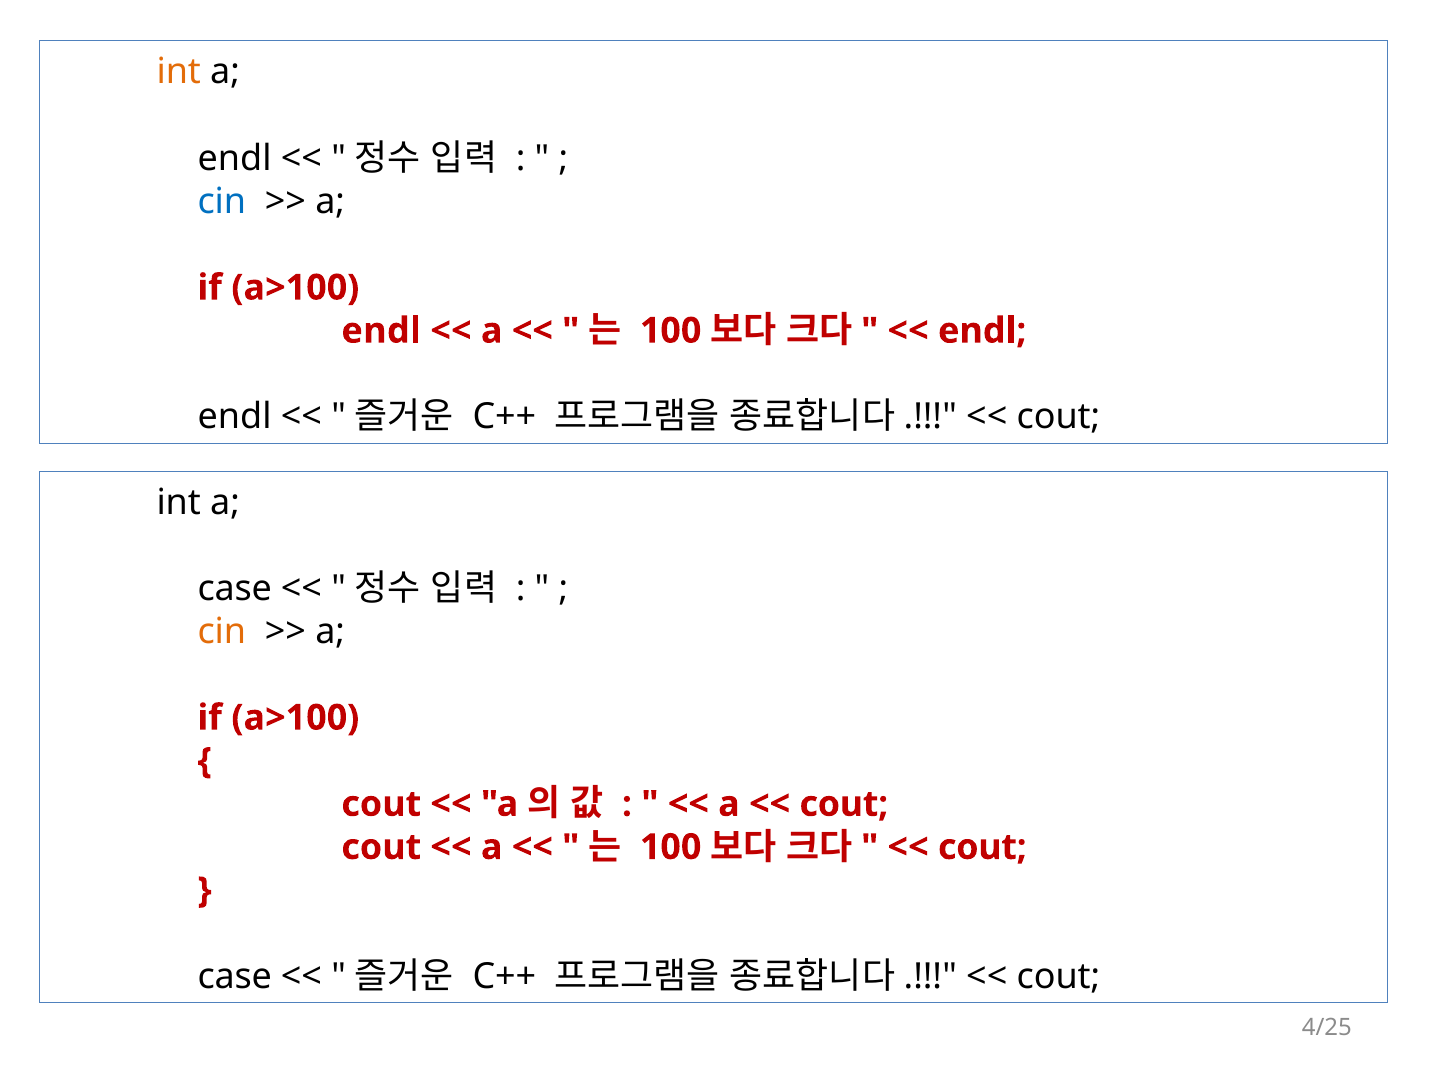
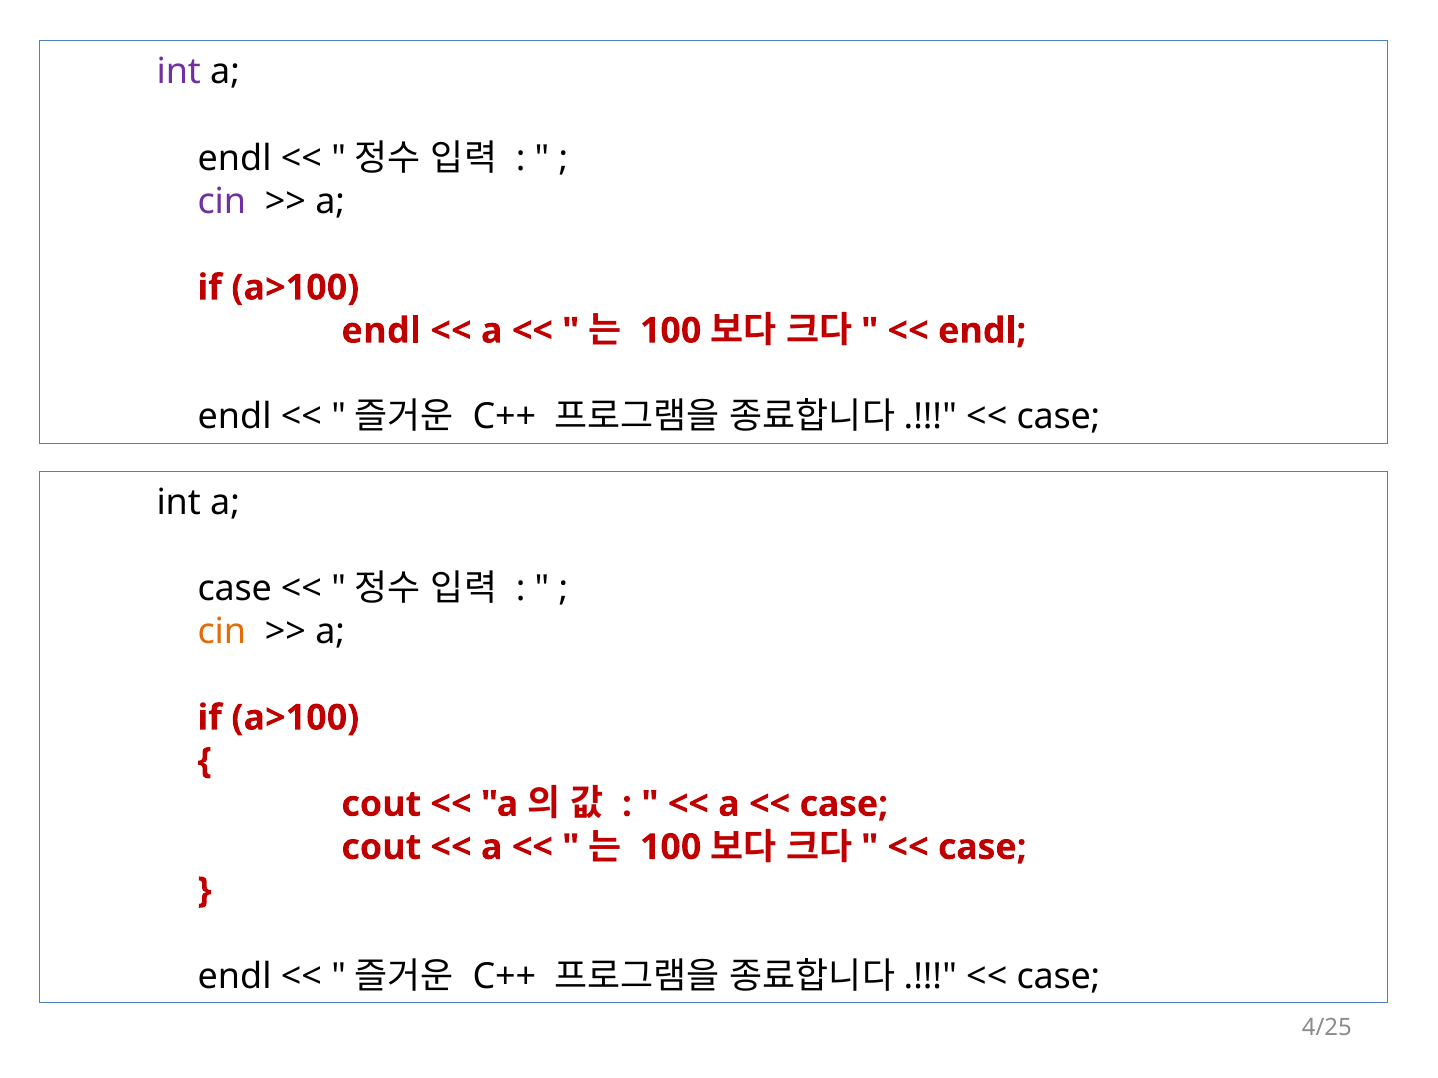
int at (179, 72) colour: orange -> purple
cin at (222, 202) colour: blue -> purple
cout at (1058, 417): cout -> case
cout at (844, 804): cout -> case
cout at (982, 848): cout -> case
case at (235, 977): case -> endl
cout at (1058, 977): cout -> case
